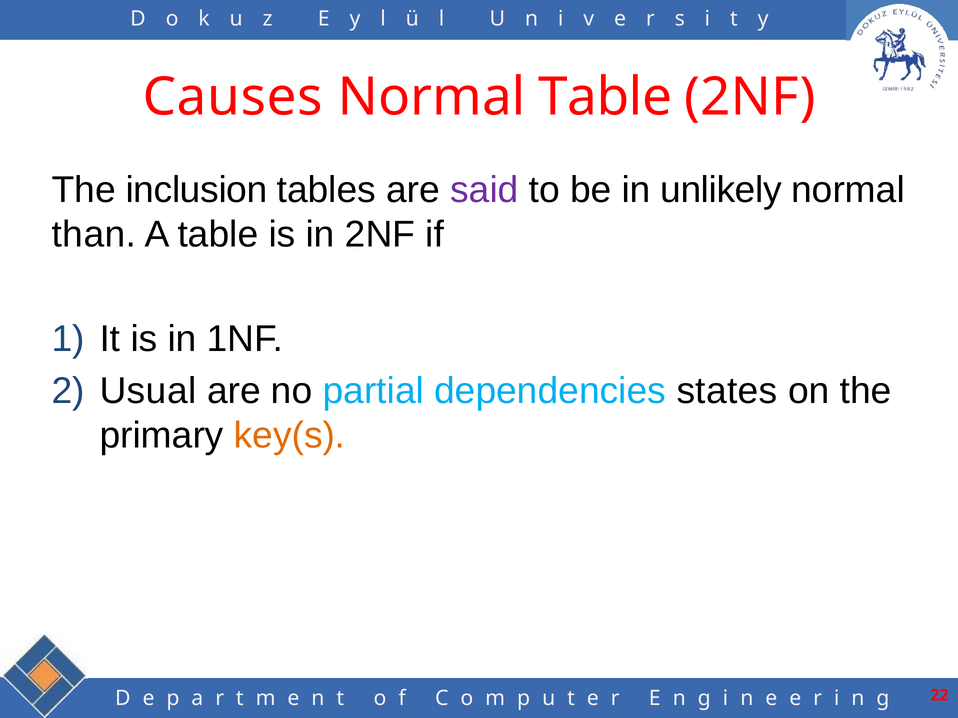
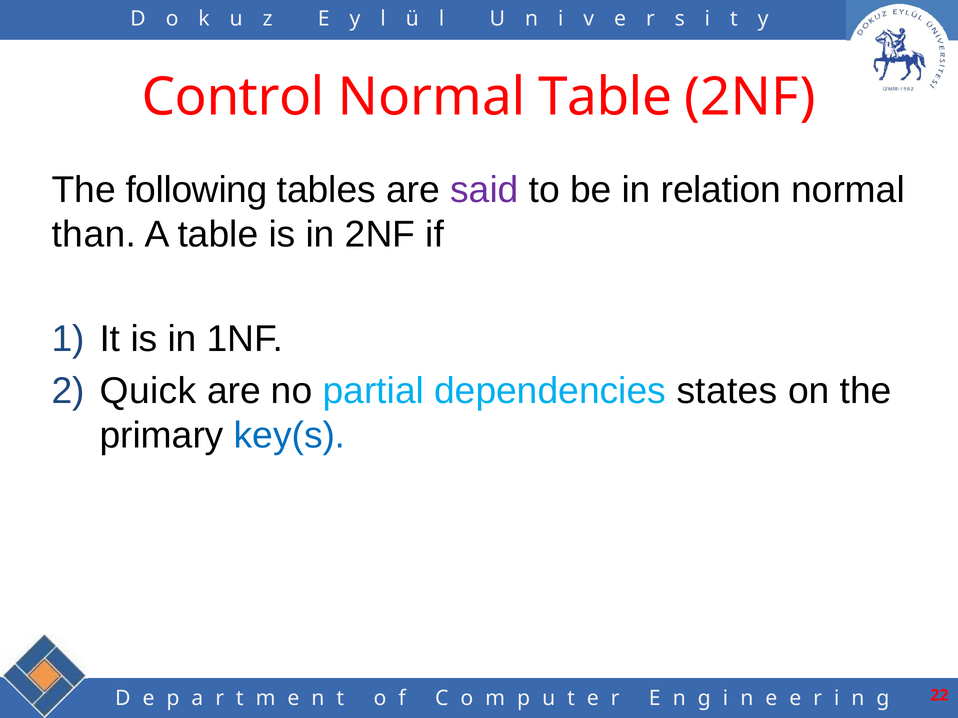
Causes: Causes -> Control
inclusion: inclusion -> following
unlikely: unlikely -> relation
Usual: Usual -> Quick
key(s colour: orange -> blue
